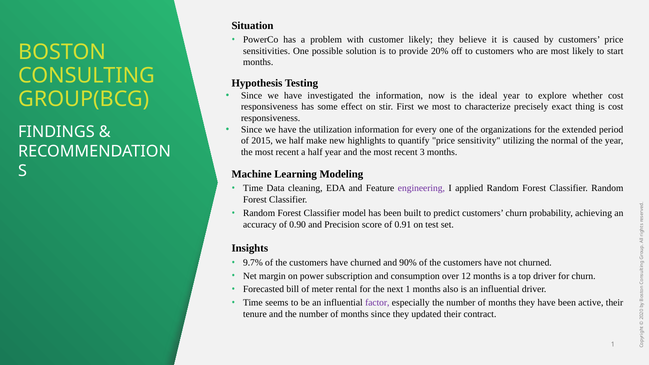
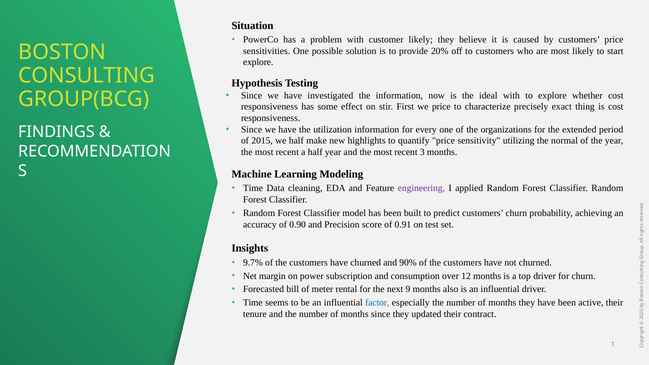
months at (258, 62): months -> explore
ideal year: year -> with
we most: most -> price
next 1: 1 -> 9
factor colour: purple -> blue
